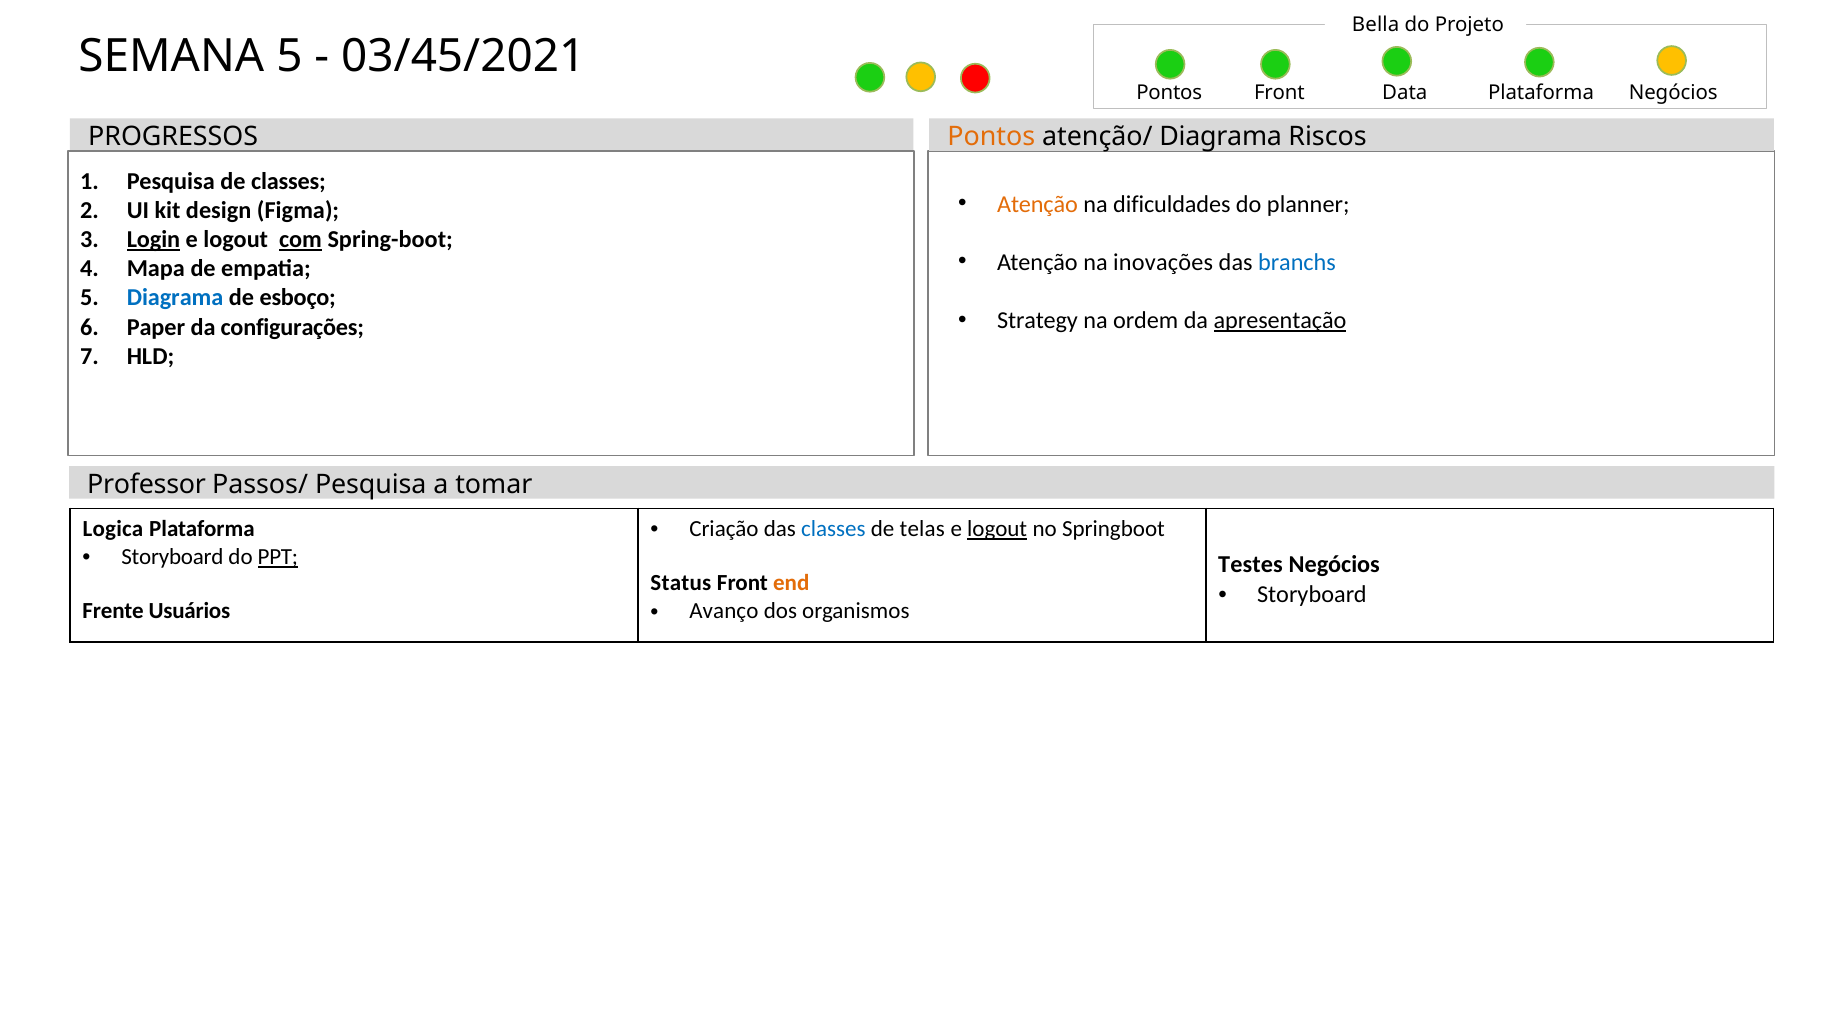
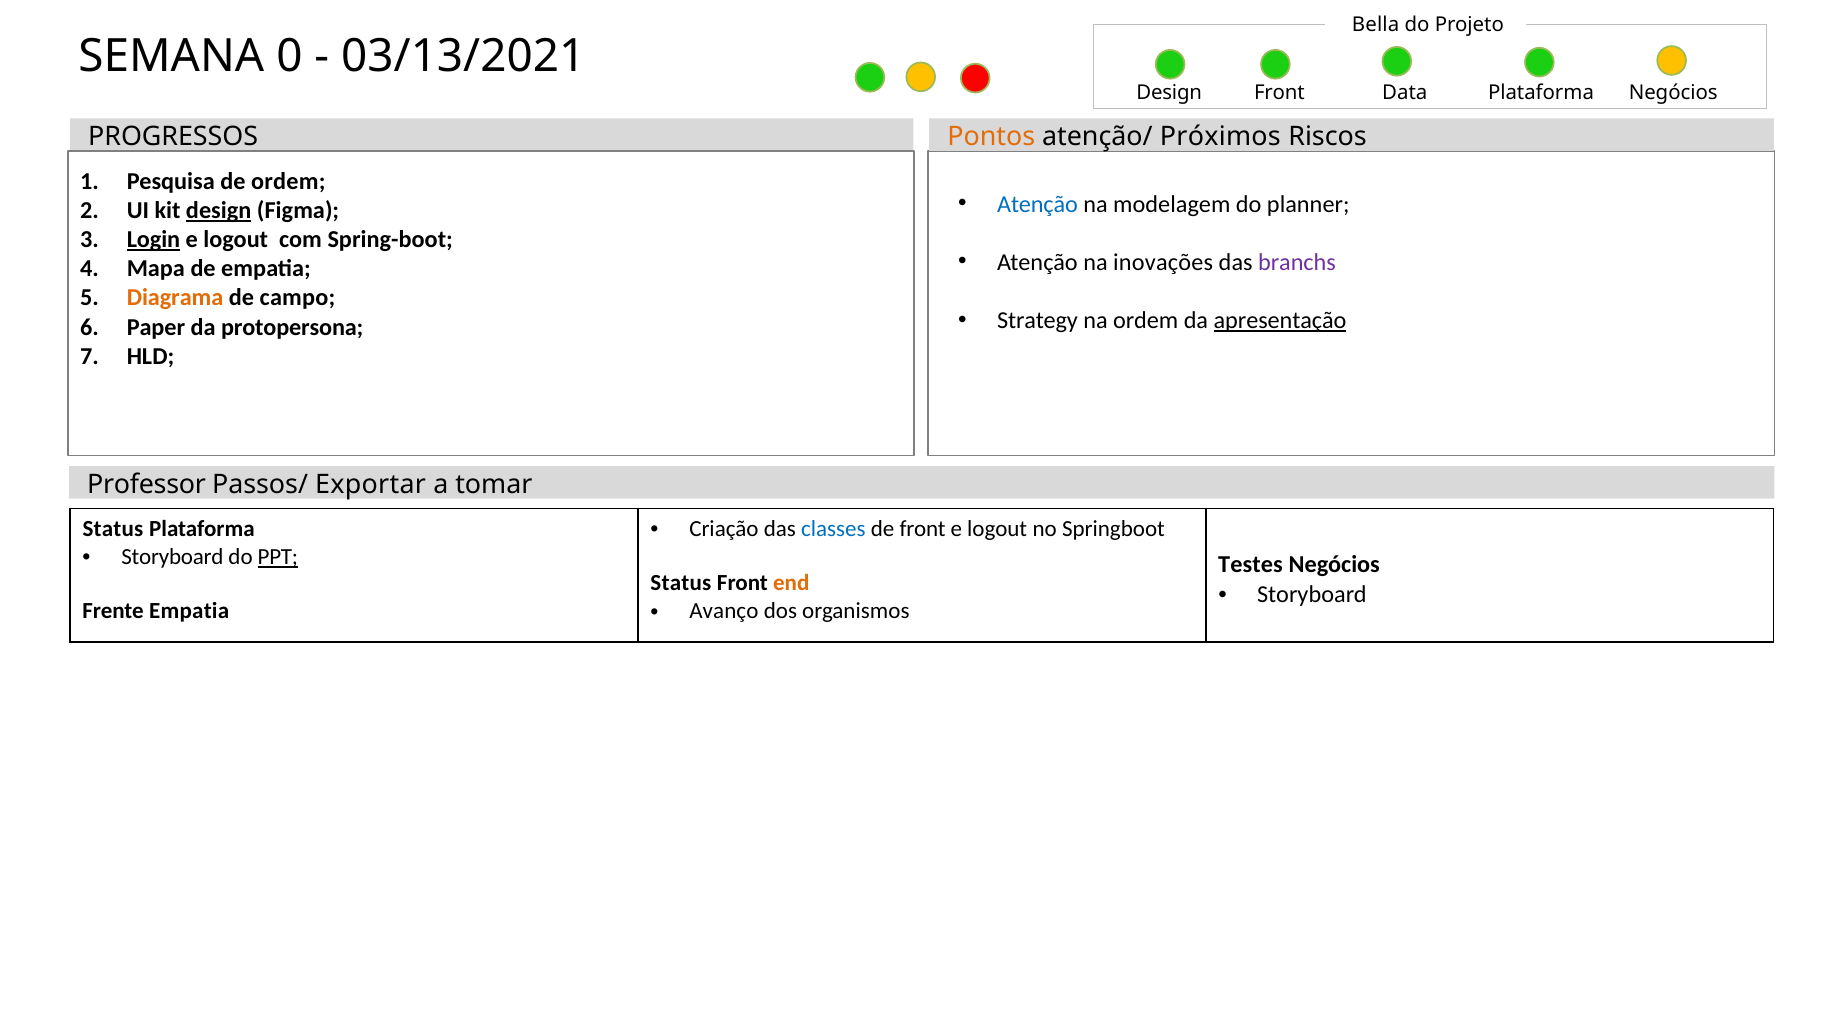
SEMANA 5: 5 -> 0
03/45/2021: 03/45/2021 -> 03/13/2021
Pontos at (1169, 92): Pontos -> Design
atenção/ Diagrama: Diagrama -> Próximos
de classes: classes -> ordem
Atenção at (1037, 204) colour: orange -> blue
dificuldades: dificuldades -> modelagem
design at (219, 211) underline: none -> present
com underline: present -> none
branchs colour: blue -> purple
Diagrama at (175, 298) colour: blue -> orange
esboço: esboço -> campo
configurações: configurações -> protopersona
Passos/ Pesquisa: Pesquisa -> Exportar
de telas: telas -> front
logout at (997, 529) underline: present -> none
Logica at (113, 529): Logica -> Status
Frente Usuários: Usuários -> Empatia
